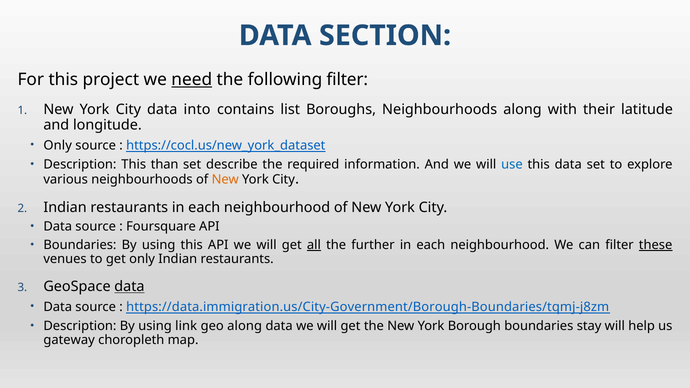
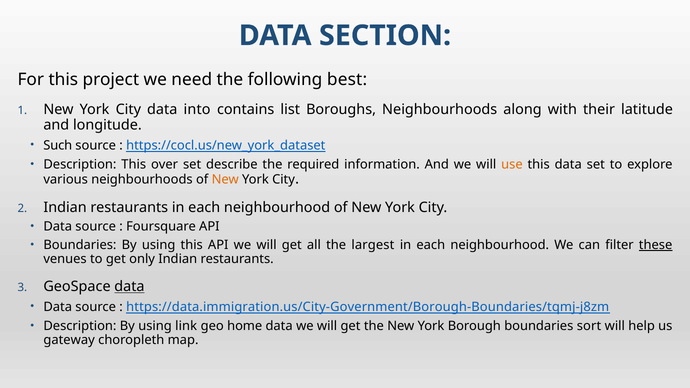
need underline: present -> none
following filter: filter -> best
Only at (58, 146): Only -> Such
than: than -> over
use colour: blue -> orange
all underline: present -> none
further: further -> largest
geo along: along -> home
stay: stay -> sort
